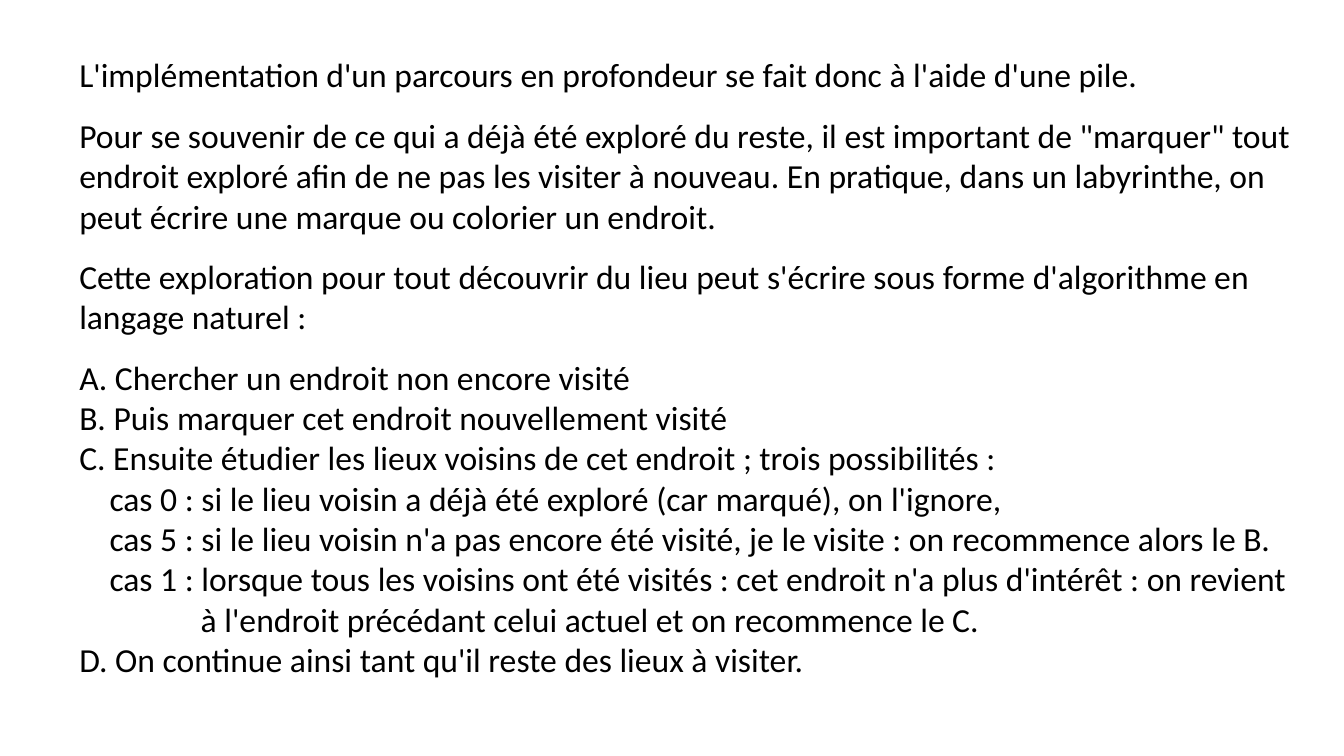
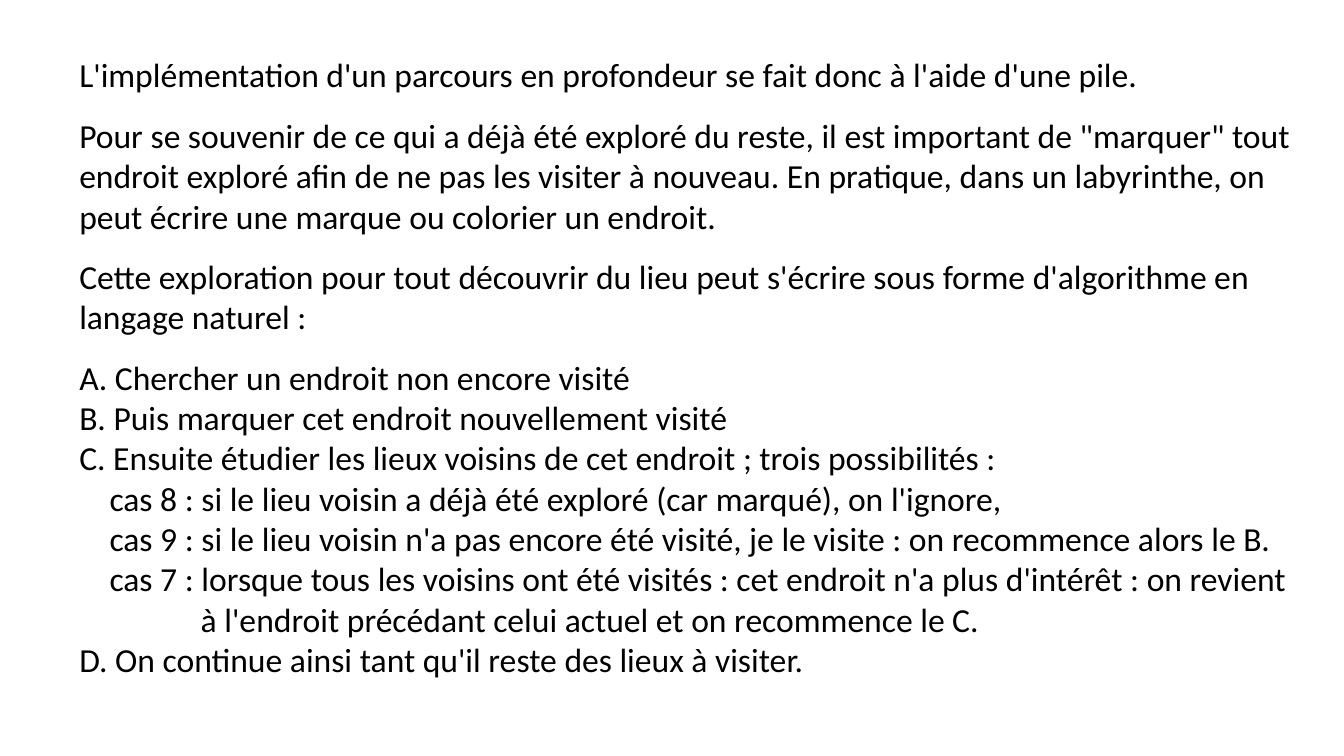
0: 0 -> 8
5: 5 -> 9
1: 1 -> 7
